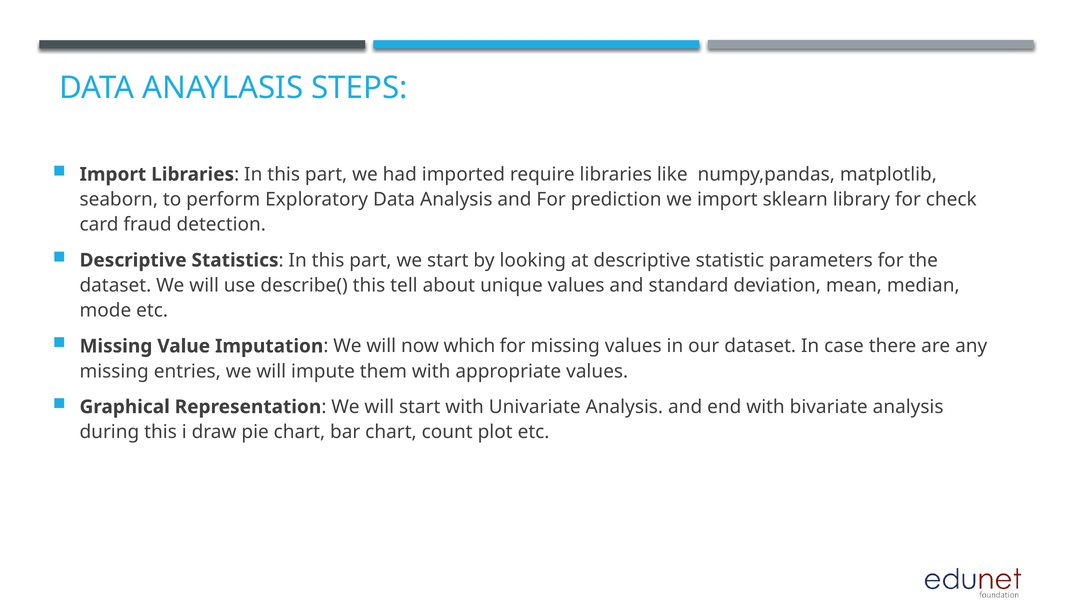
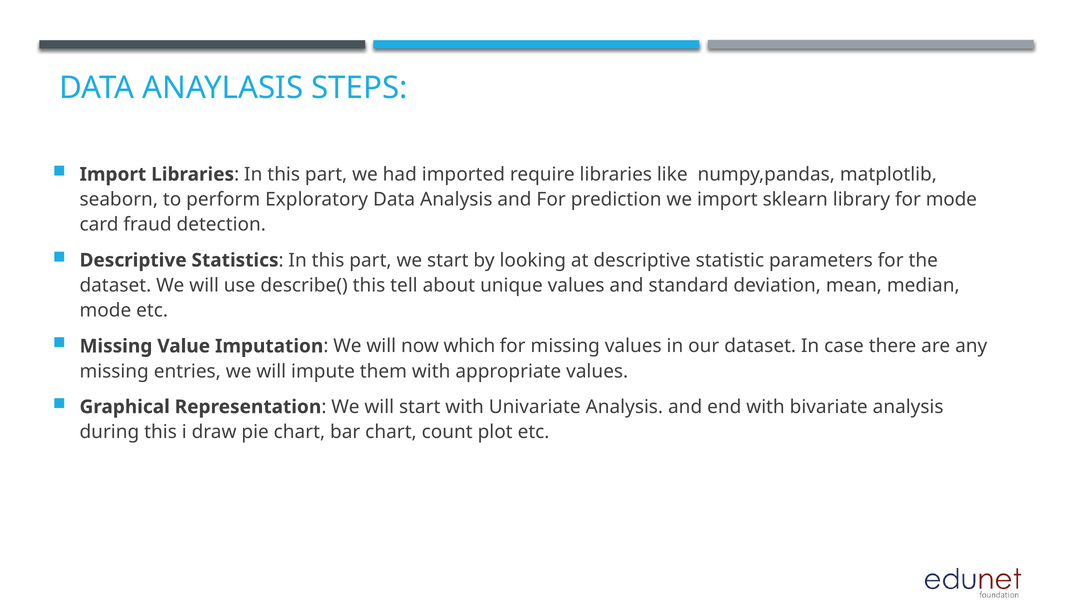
for check: check -> mode
